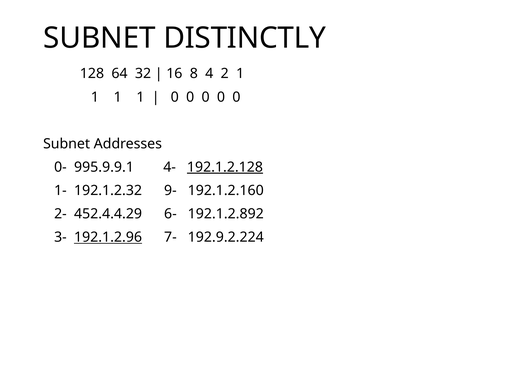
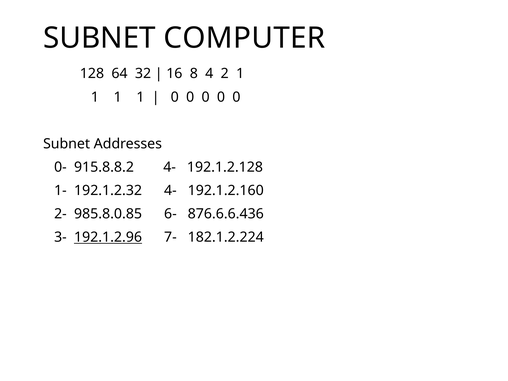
DISTINCTLY: DISTINCTLY -> COMPUTER
995.9.9.1: 995.9.9.1 -> 915.8.8.2
192.1.2.128 underline: present -> none
192.1.2.32 9-: 9- -> 4-
452.4.4.29: 452.4.4.29 -> 985.8.0.85
192.1.2.892: 192.1.2.892 -> 876.6.6.436
192.9.2.224: 192.9.2.224 -> 182.1.2.224
